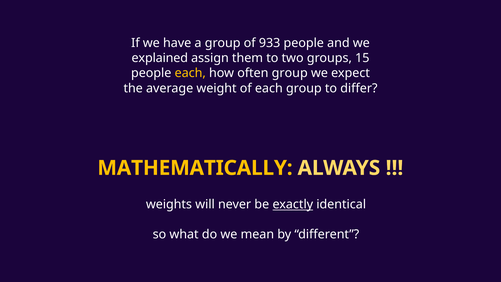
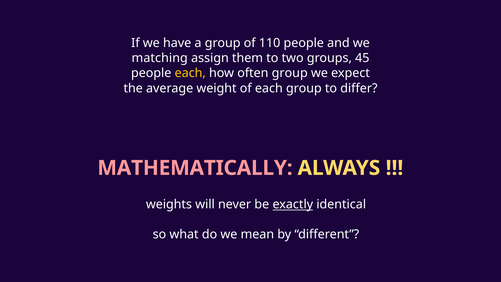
933: 933 -> 110
explained: explained -> matching
15: 15 -> 45
MATHEMATICALLY colour: yellow -> pink
